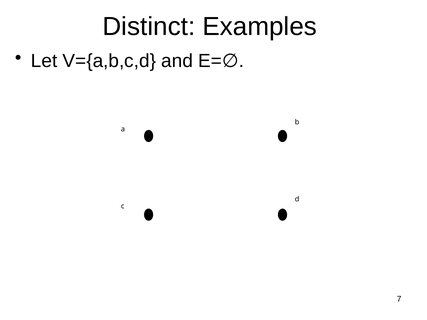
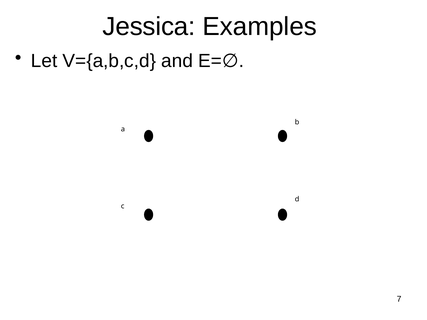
Distinct: Distinct -> Jessica
